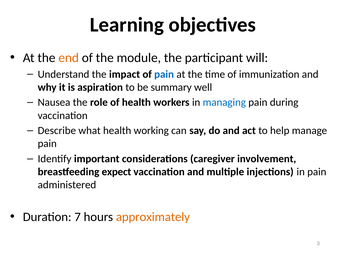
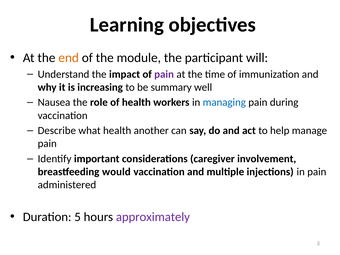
pain at (164, 74) colour: blue -> purple
aspiration: aspiration -> increasing
working: working -> another
expect: expect -> would
7: 7 -> 5
approximately colour: orange -> purple
